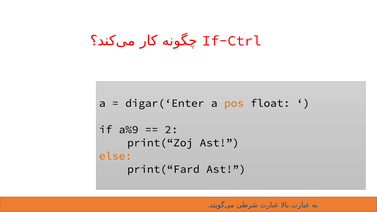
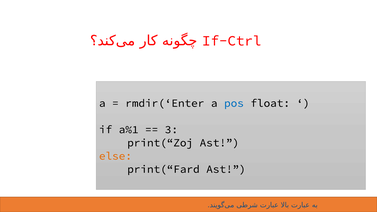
digar(‘Enter: digar(‘Enter -> rmdir(‘Enter
pos colour: orange -> blue
a%9: a%9 -> a%1
2: 2 -> 3
